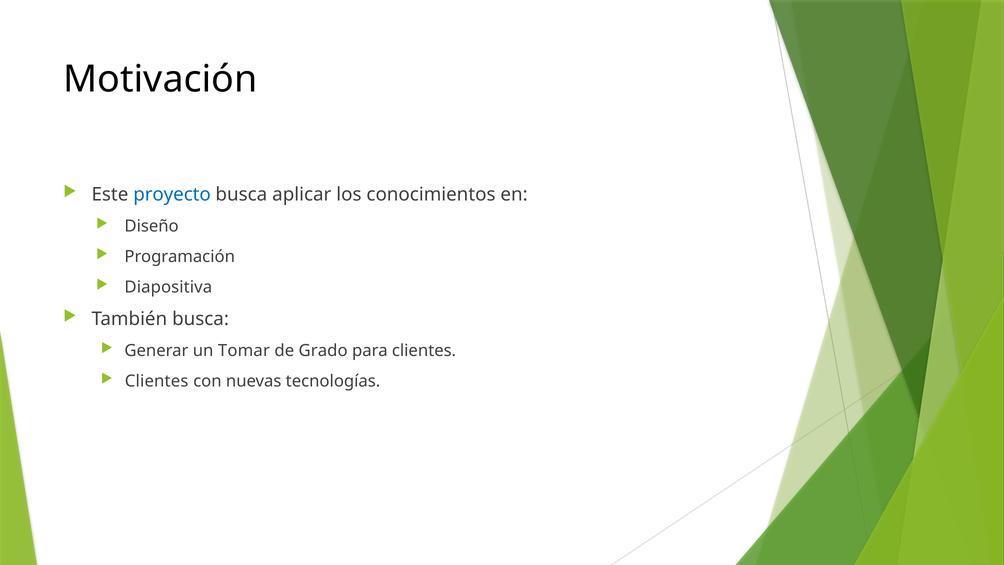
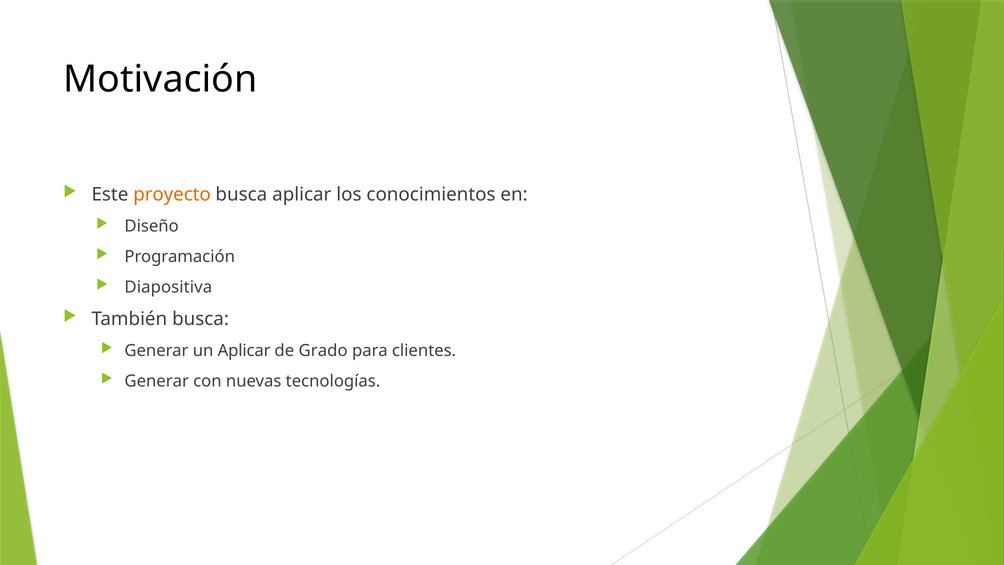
proyecto colour: blue -> orange
un Tomar: Tomar -> Aplicar
Clientes at (157, 381): Clientes -> Generar
